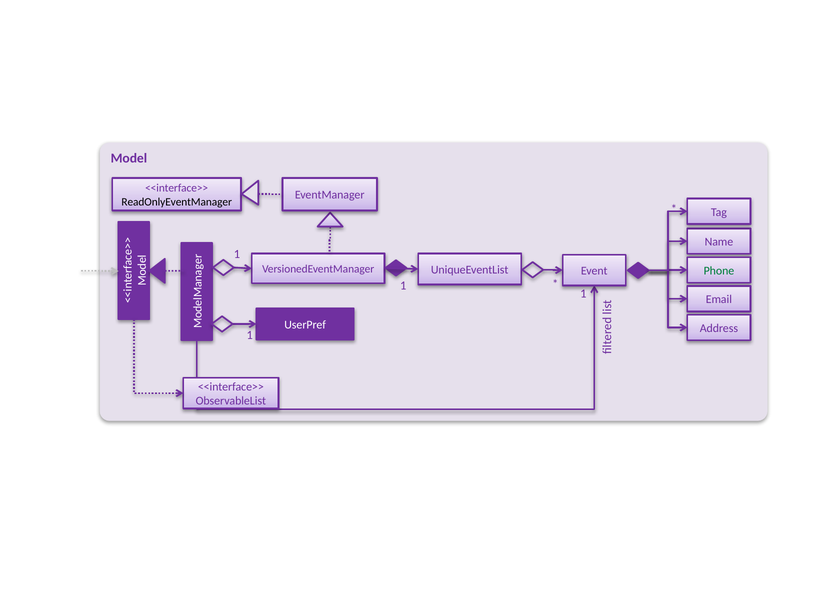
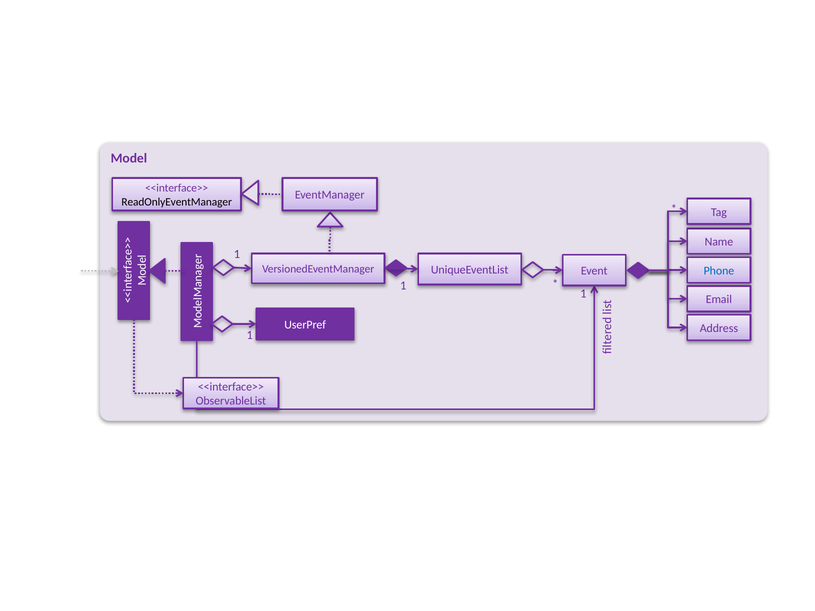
Phone colour: green -> blue
